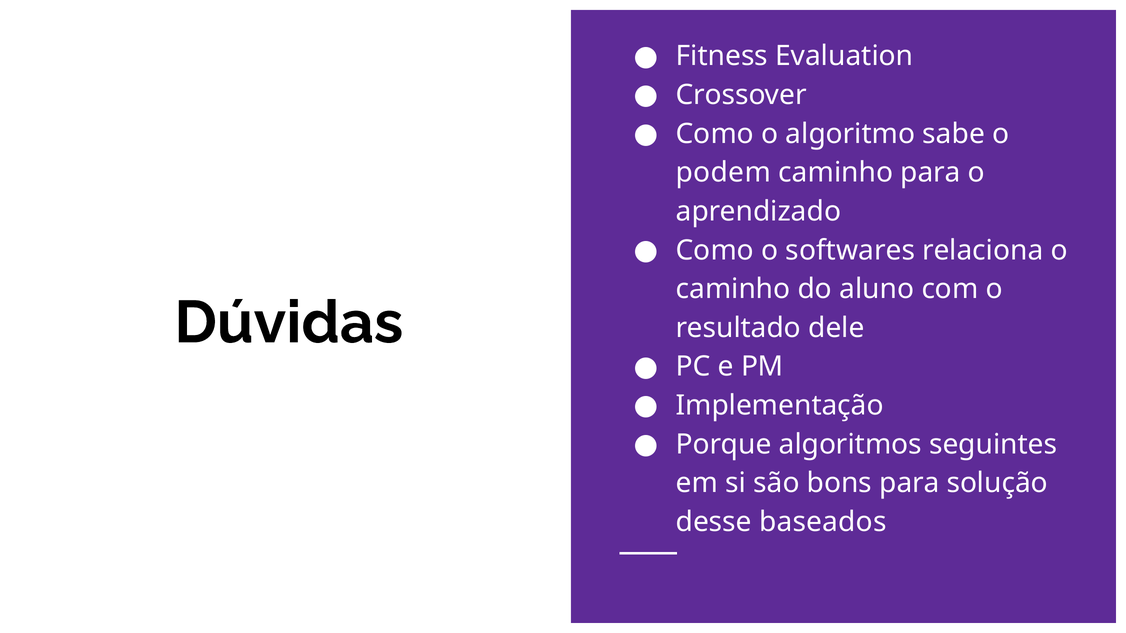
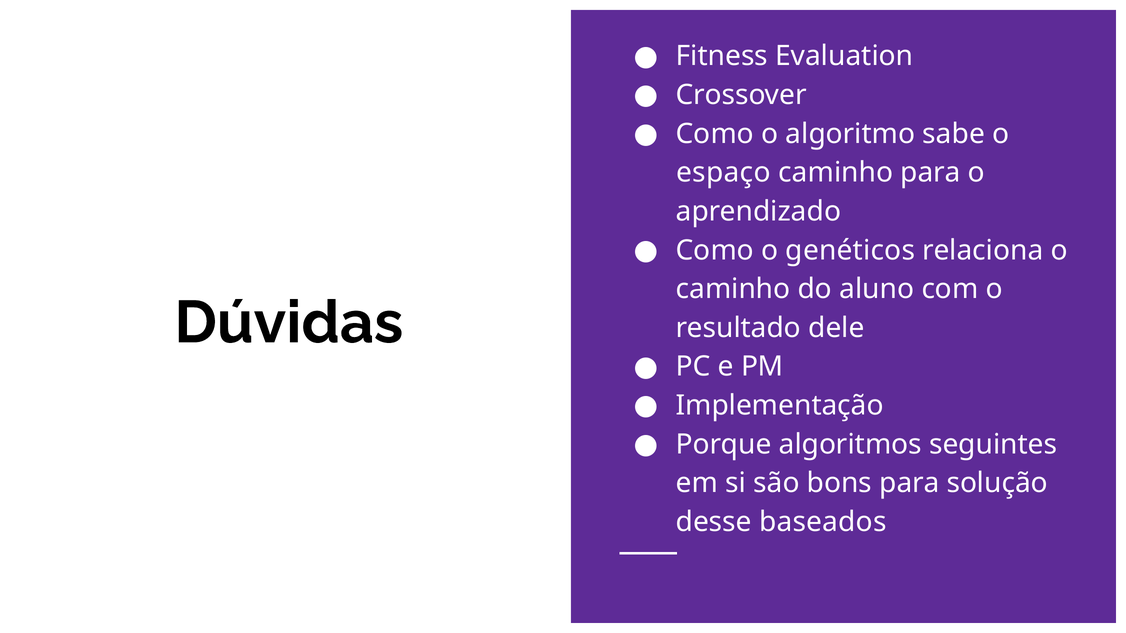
podem: podem -> espaço
softwares: softwares -> genéticos
